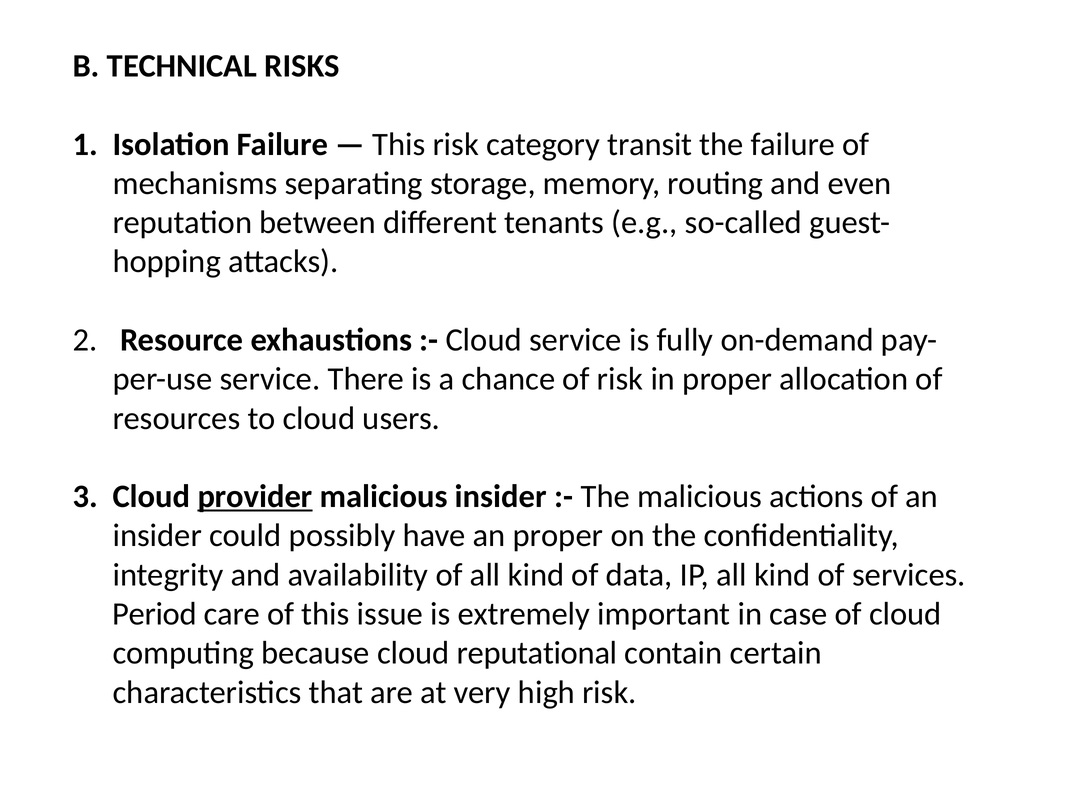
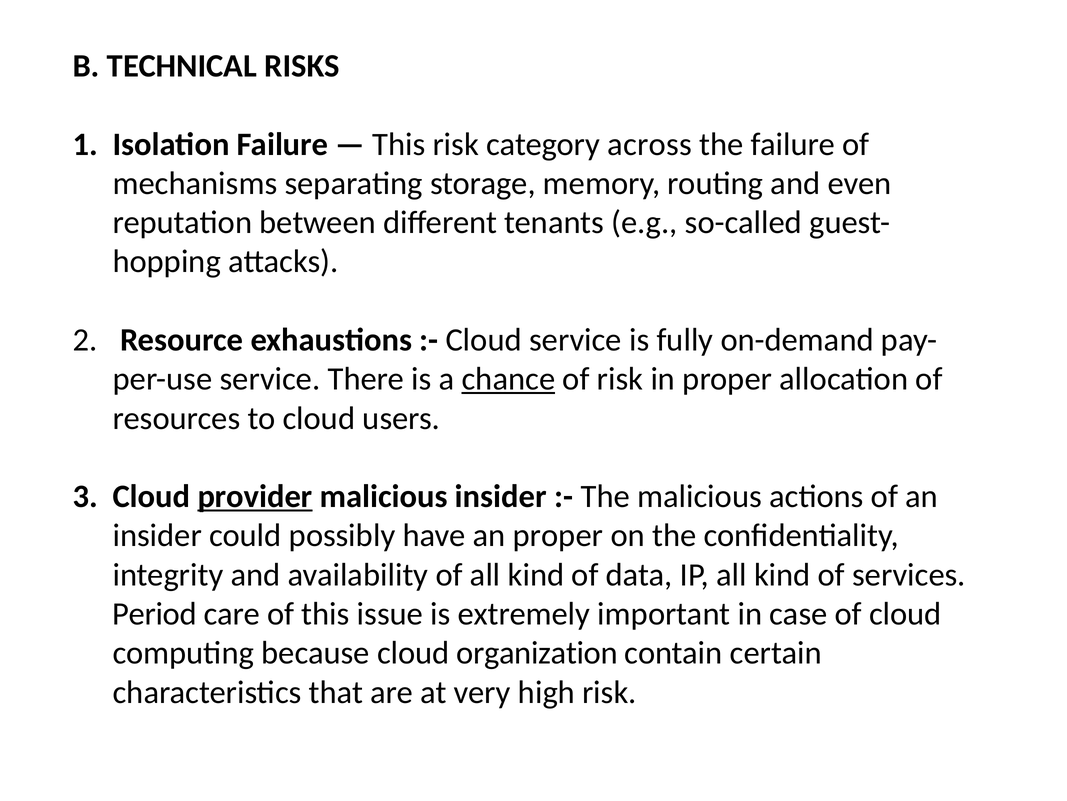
transit: transit -> across
chance underline: none -> present
reputational: reputational -> organization
